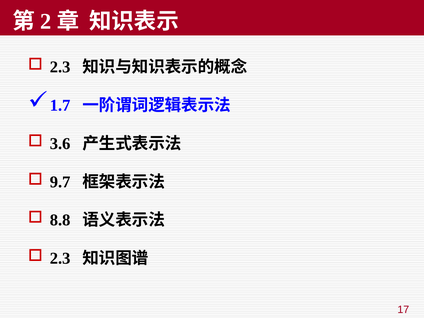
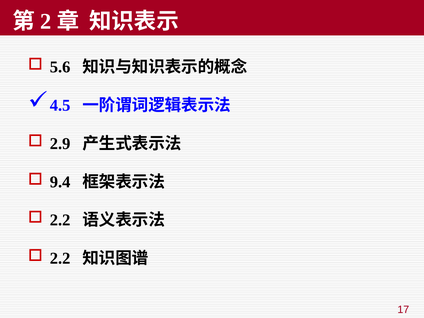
2.3 at (60, 67): 2.3 -> 5.6
1.7: 1.7 -> 4.5
3.6: 3.6 -> 2.9
9.7: 9.7 -> 9.4
8.8 at (60, 220): 8.8 -> 2.2
2.3 at (60, 258): 2.3 -> 2.2
